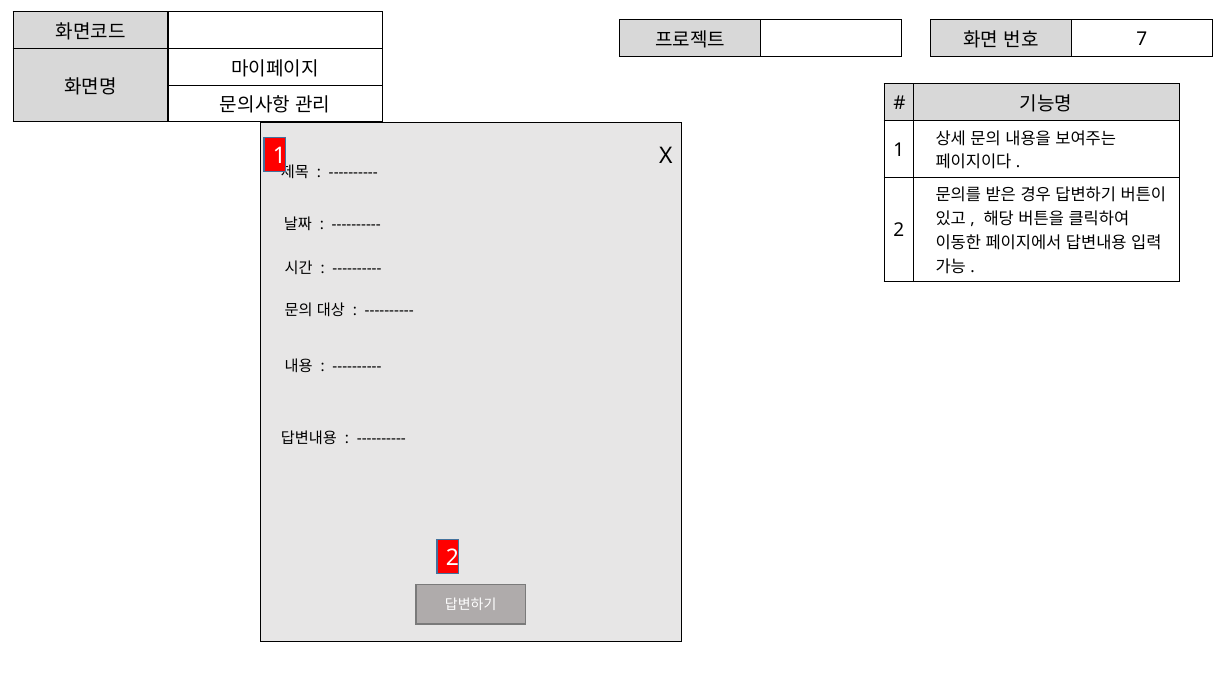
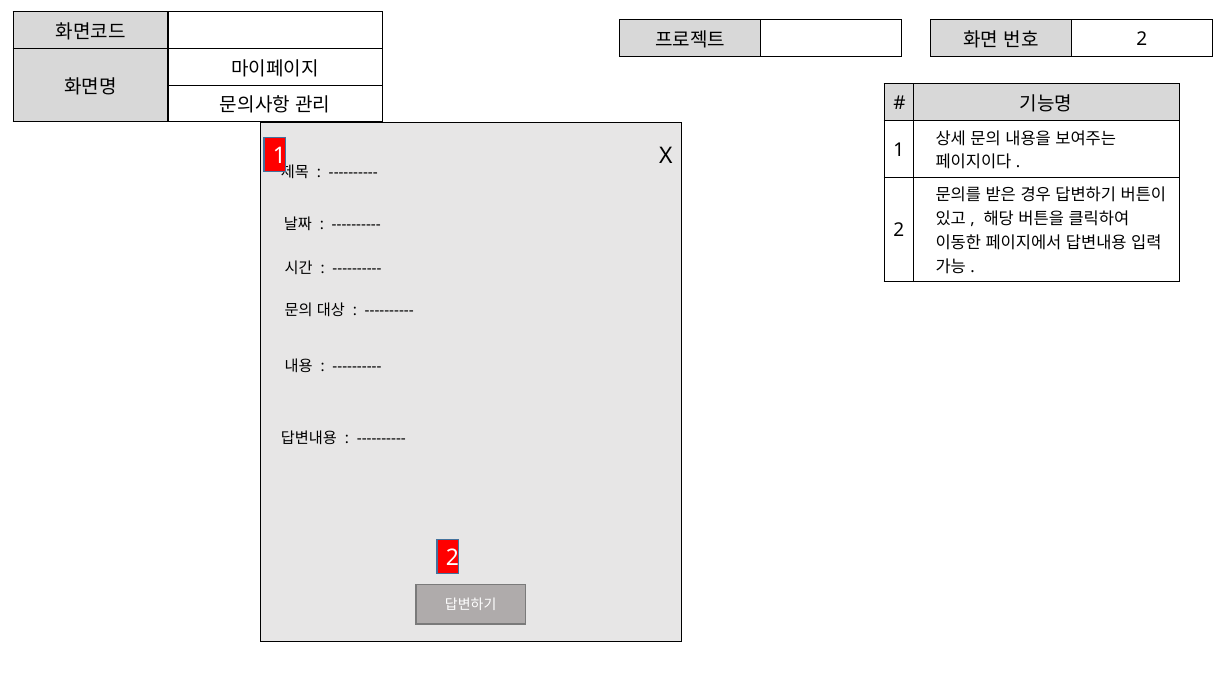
7 at (1142, 39): 7 -> 2
